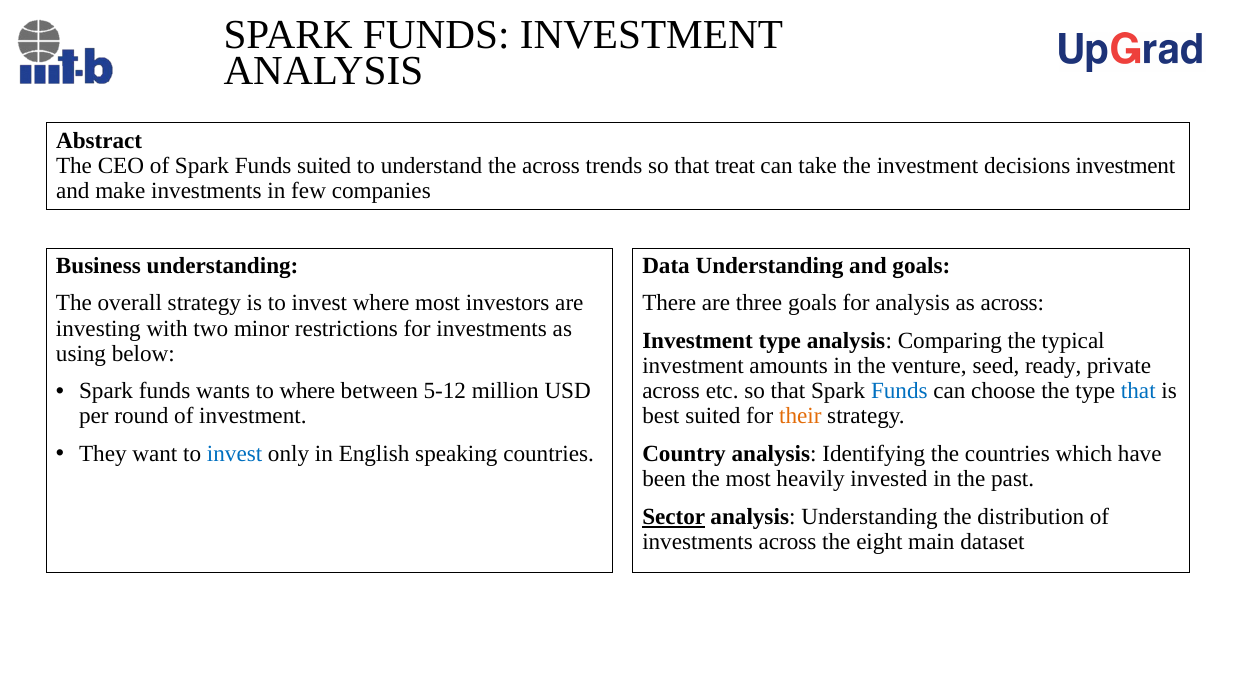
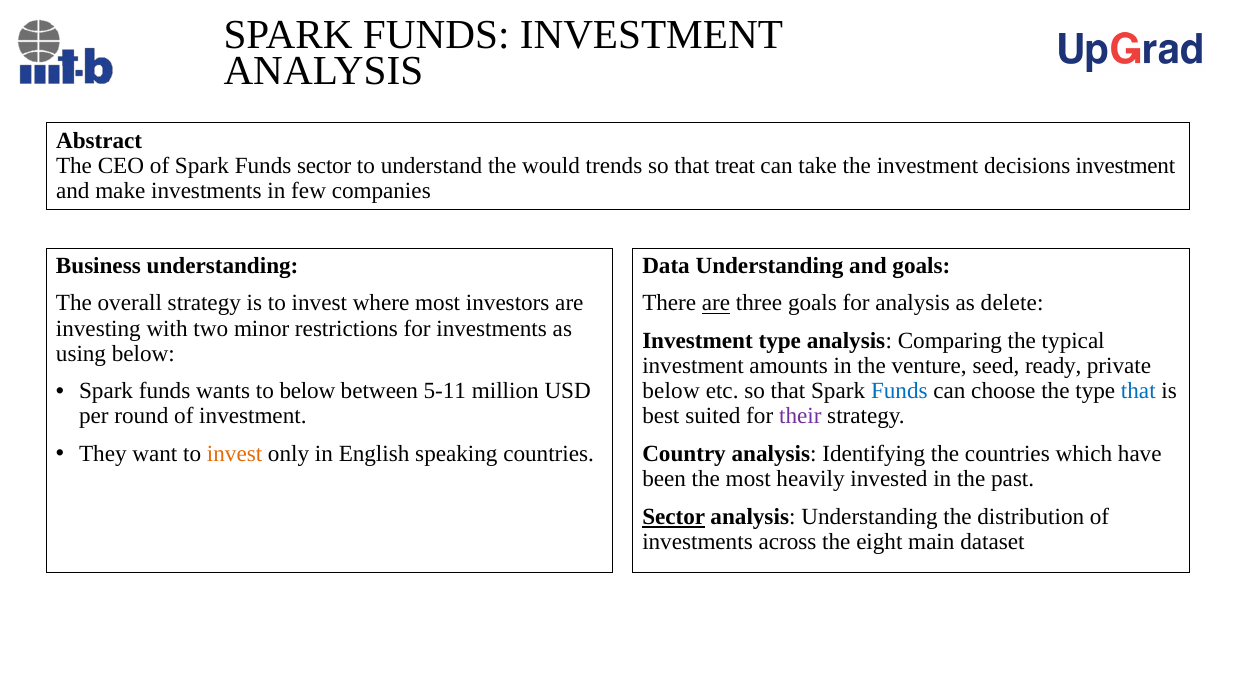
Funds suited: suited -> sector
the across: across -> would
are at (716, 303) underline: none -> present
as across: across -> delete
to where: where -> below
5-12: 5-12 -> 5-11
across at (671, 391): across -> below
their colour: orange -> purple
invest at (235, 454) colour: blue -> orange
